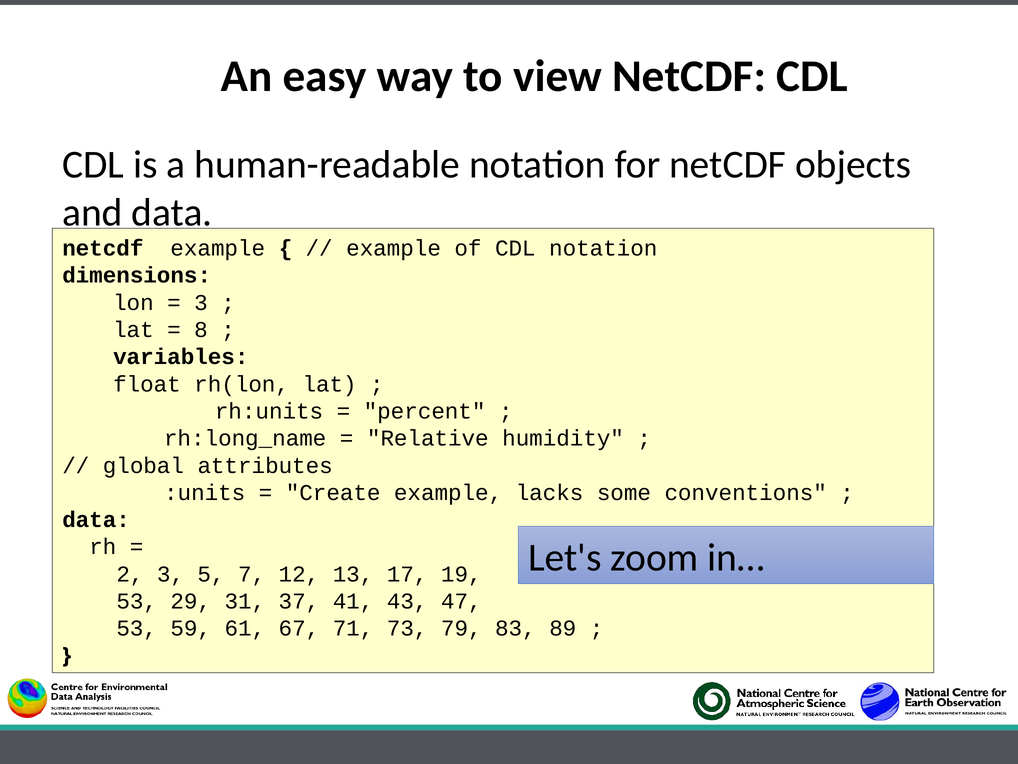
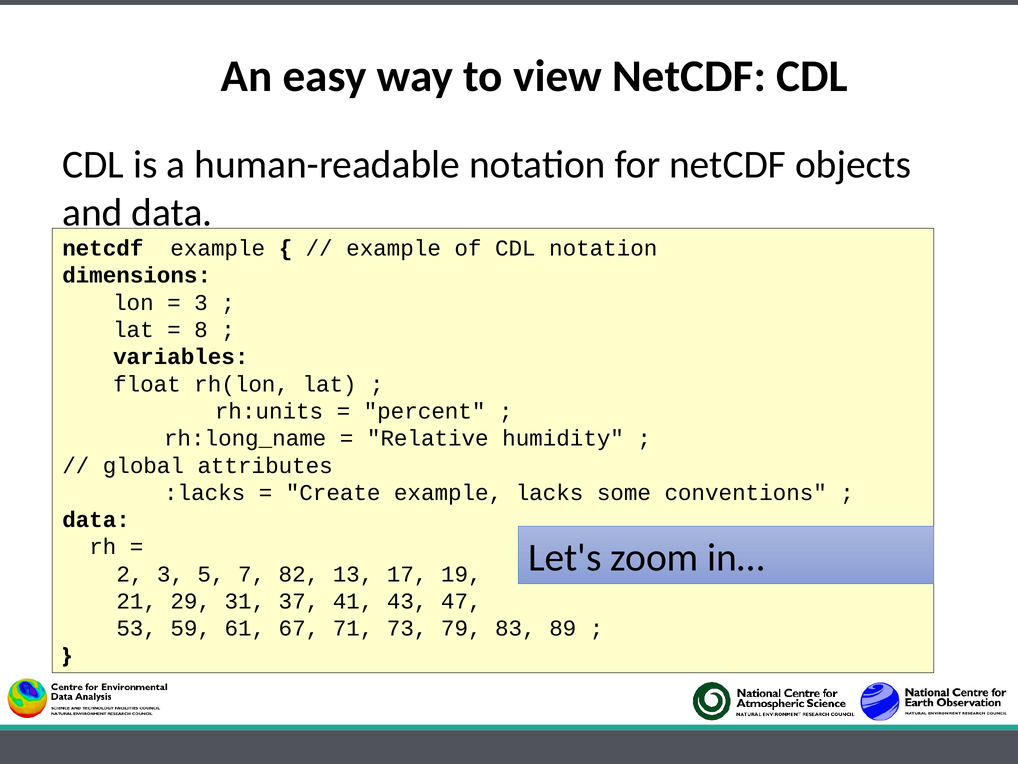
:units: :units -> :lacks
12: 12 -> 82
53 at (137, 601): 53 -> 21
